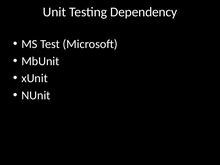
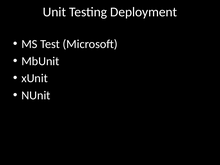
Dependency: Dependency -> Deployment
